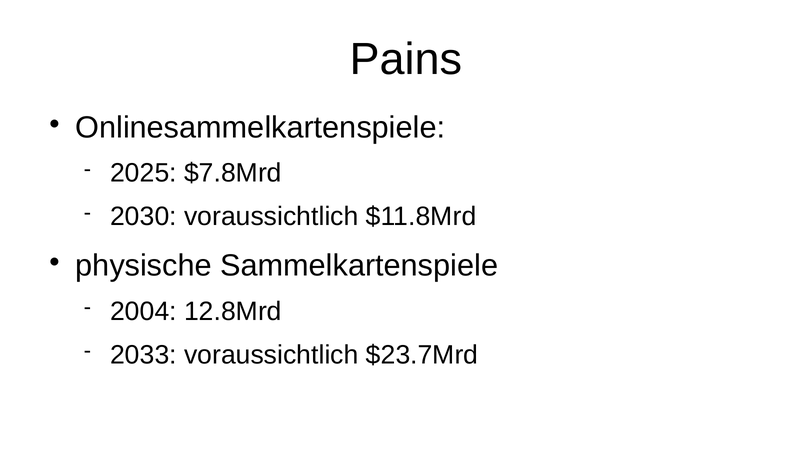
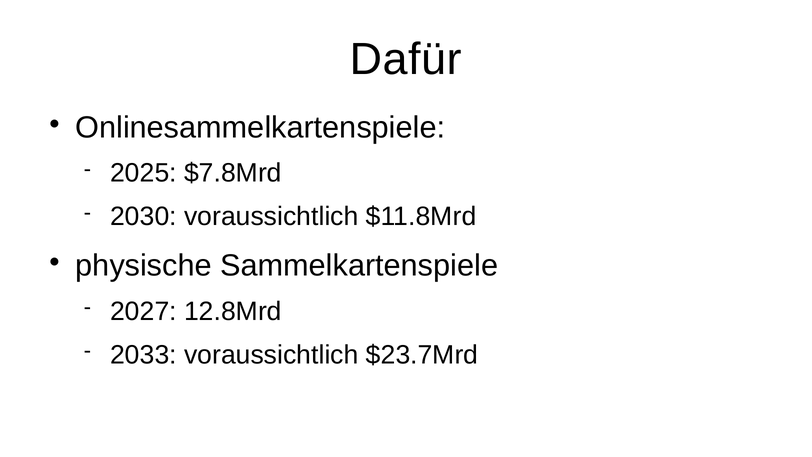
Pains: Pains -> Dafür
2004: 2004 -> 2027
